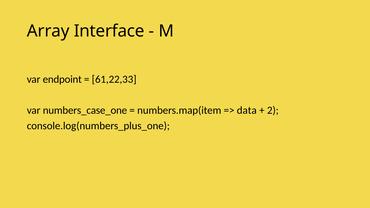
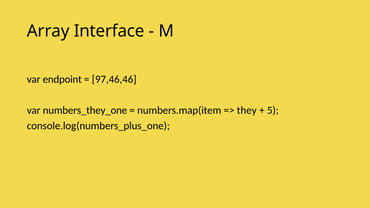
61,22,33: 61,22,33 -> 97,46,46
numbers_case_one: numbers_case_one -> numbers_they_one
data: data -> they
2: 2 -> 5
